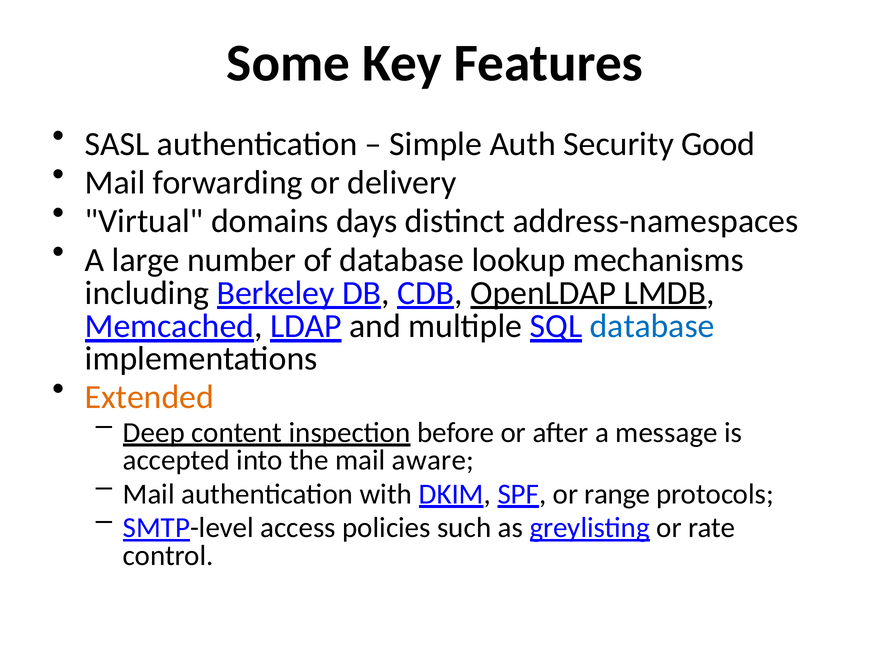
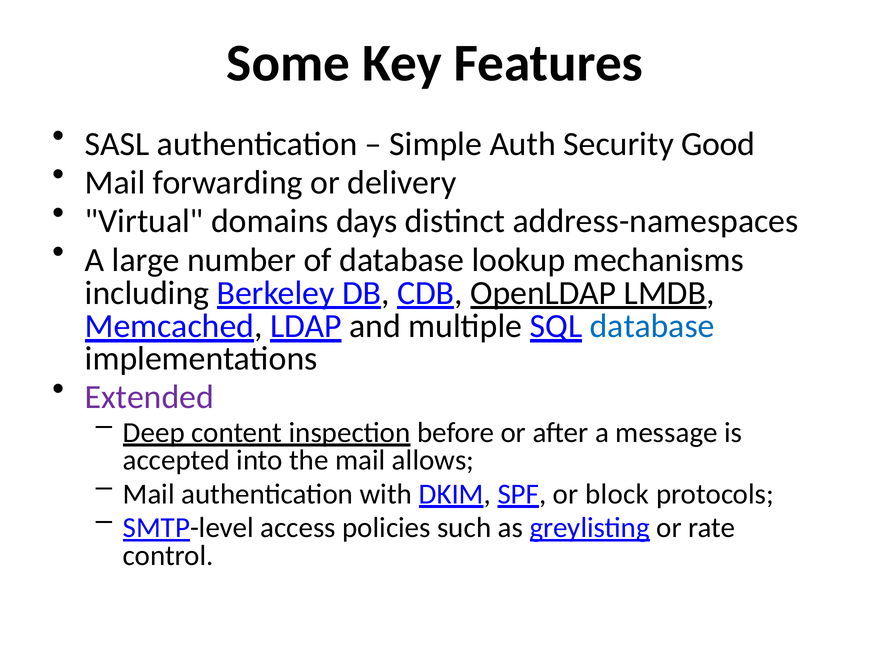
Extended colour: orange -> purple
aware: aware -> allows
range: range -> block
